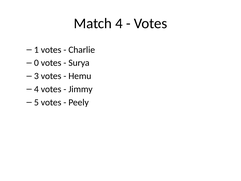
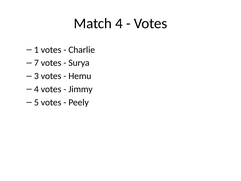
0: 0 -> 7
